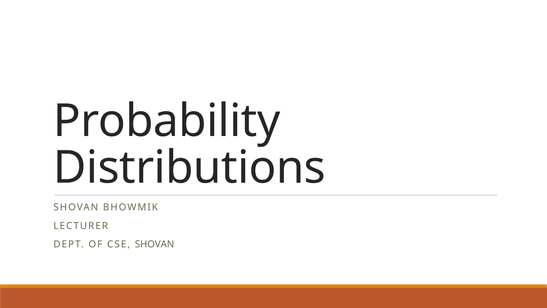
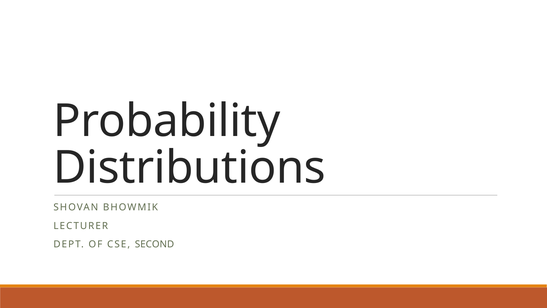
CSE SHOVAN: SHOVAN -> SECOND
